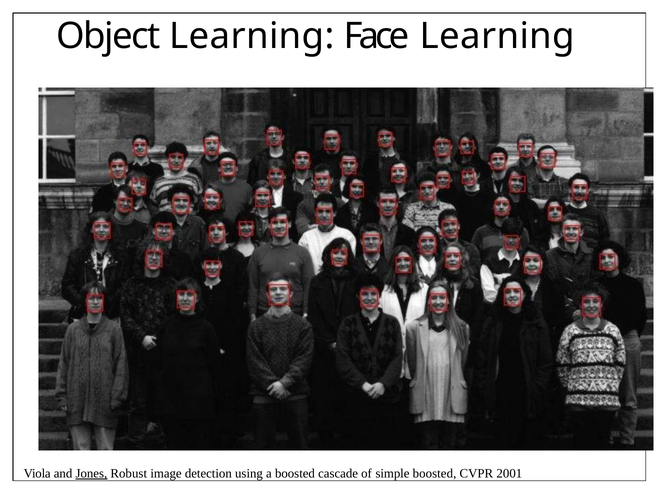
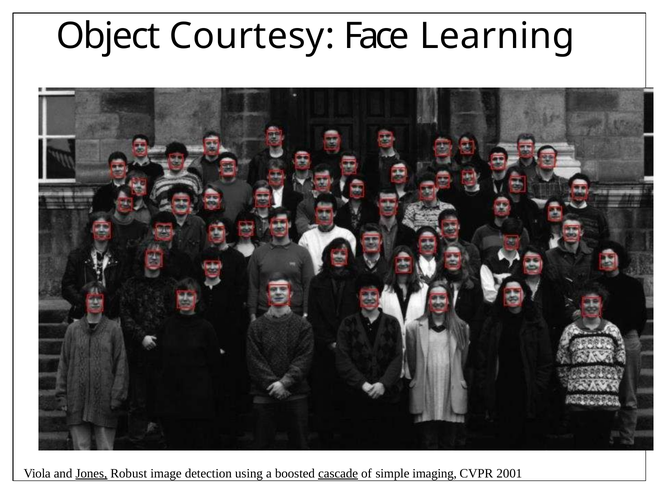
Object Learning: Learning -> Courtesy
cascade underline: none -> present
simple boosted: boosted -> imaging
